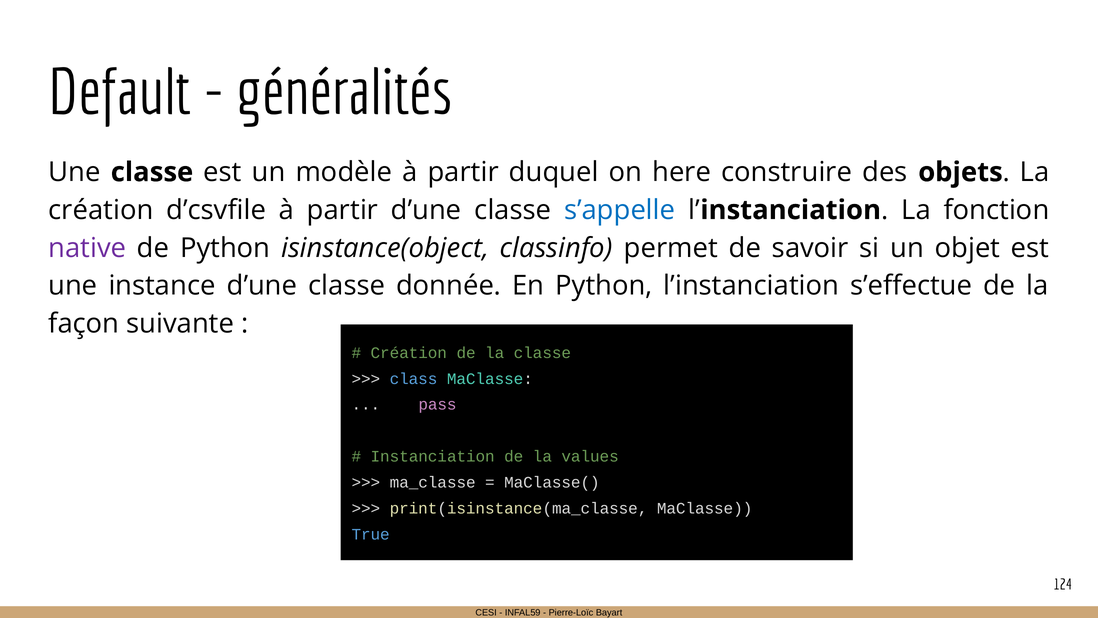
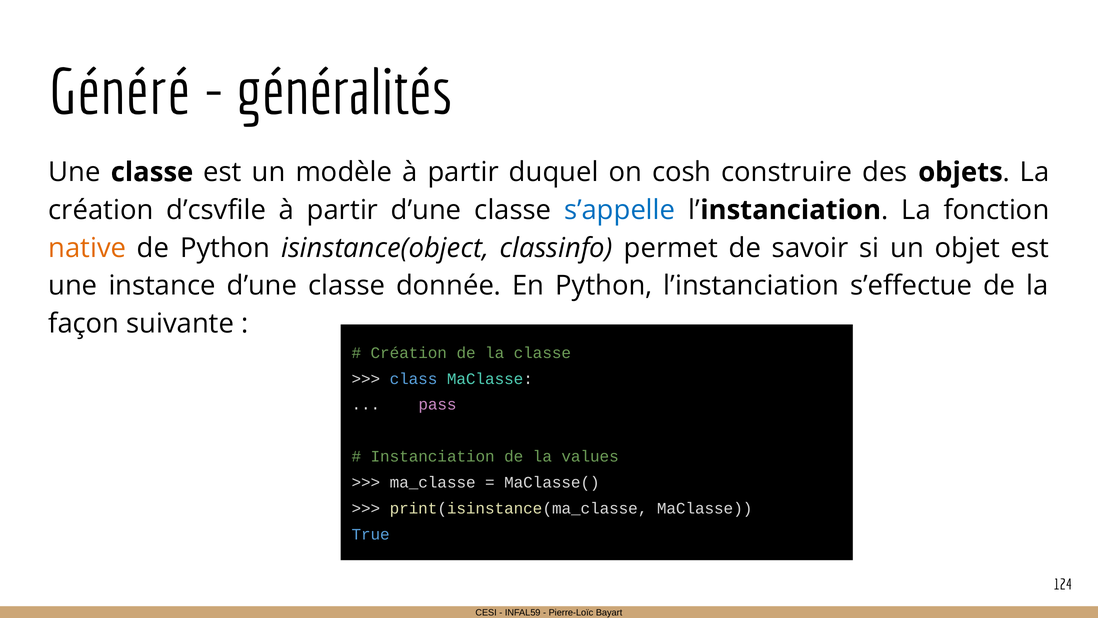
Default: Default -> Généré
here: here -> cosh
native colour: purple -> orange
